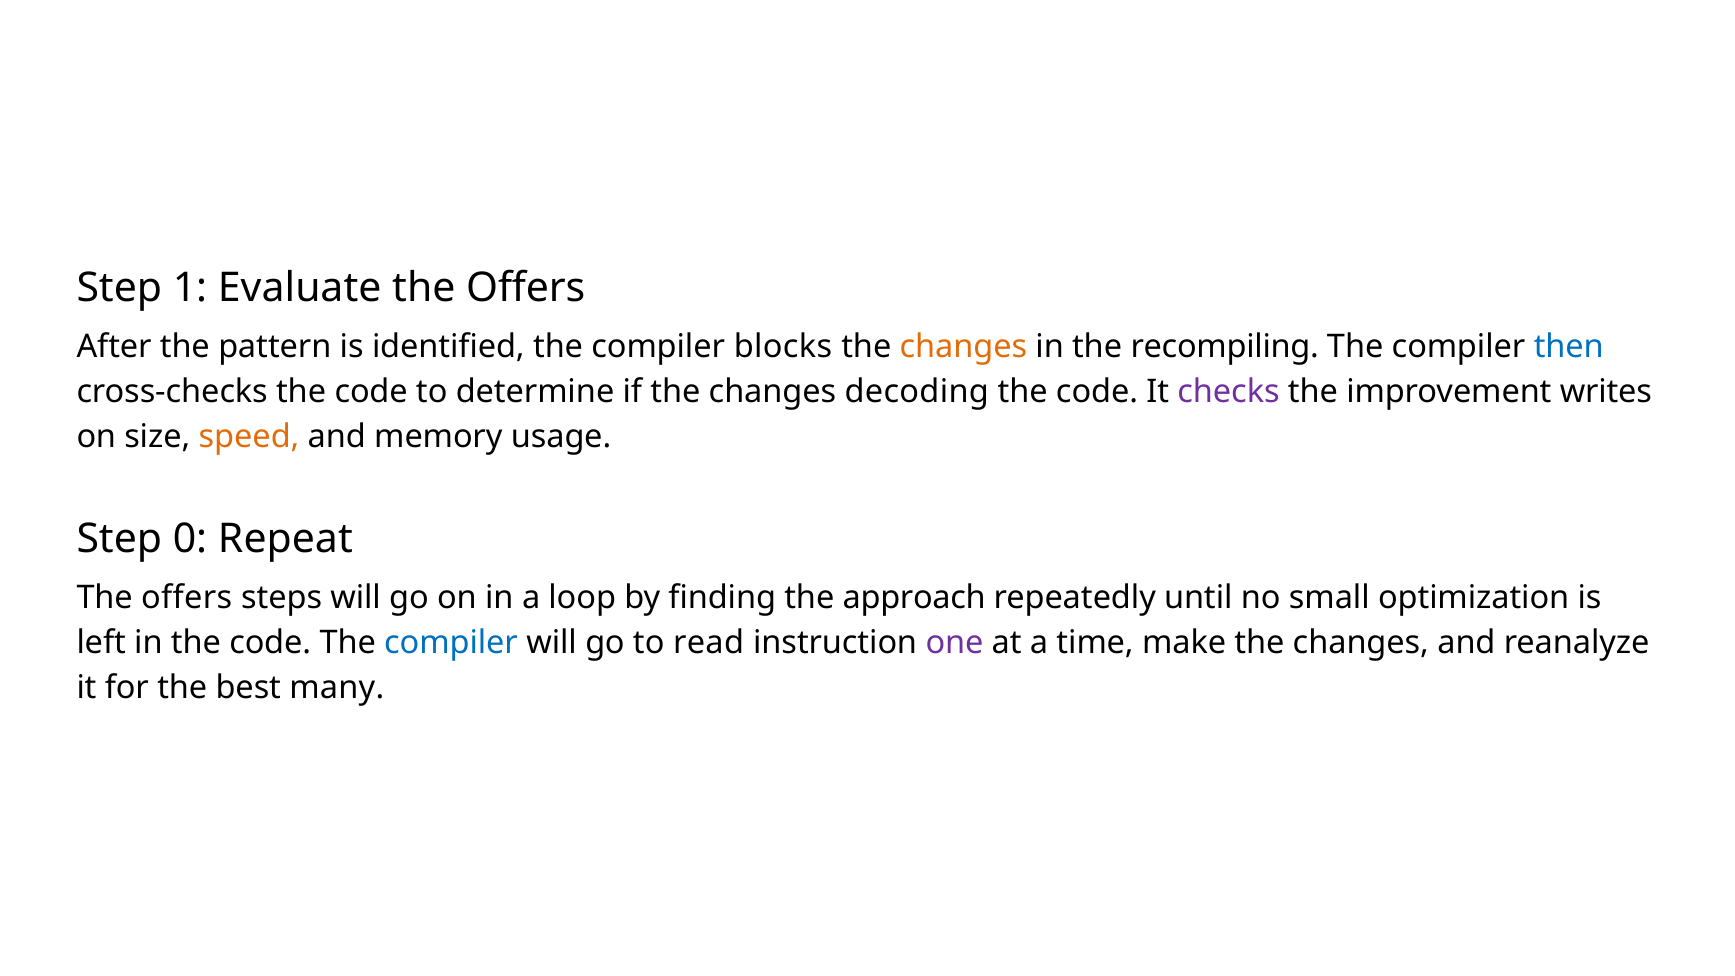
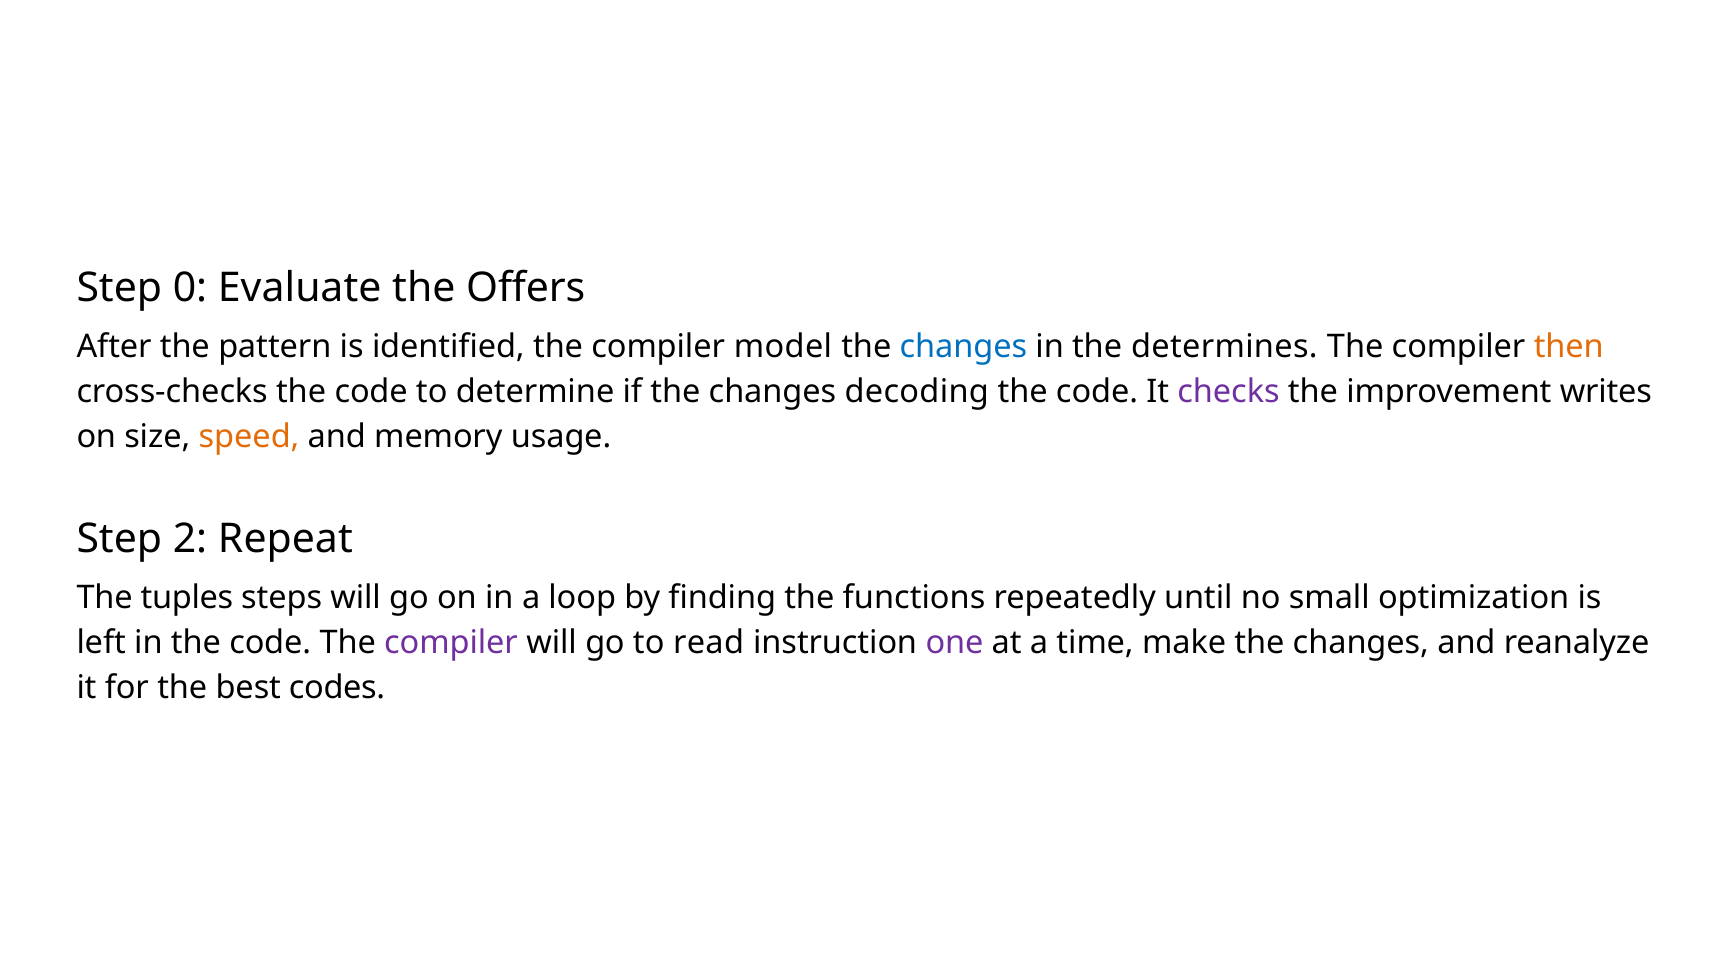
1: 1 -> 0
blocks: blocks -> model
changes at (963, 347) colour: orange -> blue
recompiling: recompiling -> determines
then colour: blue -> orange
0: 0 -> 2
offers at (187, 598): offers -> tuples
approach: approach -> functions
compiler at (451, 643) colour: blue -> purple
many: many -> codes
